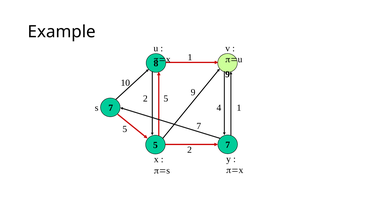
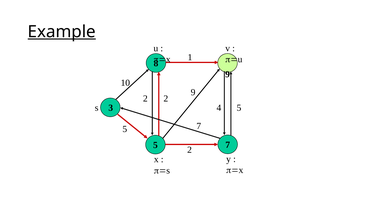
Example underline: none -> present
2 5: 5 -> 2
7 at (111, 108): 7 -> 3
4 1: 1 -> 5
